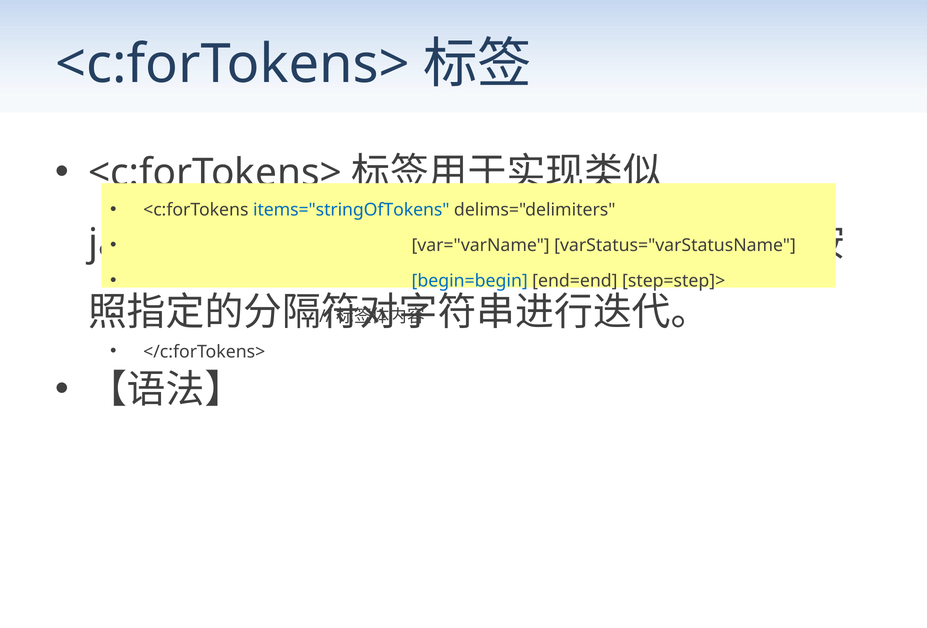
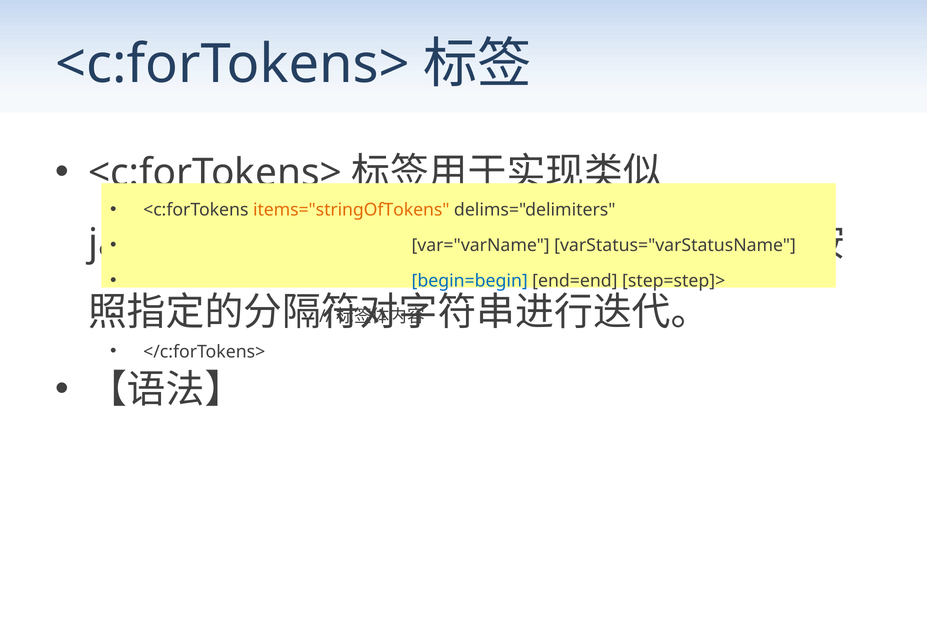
items="stringOfTokens colour: blue -> orange
